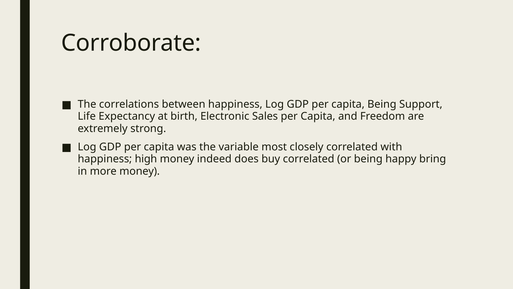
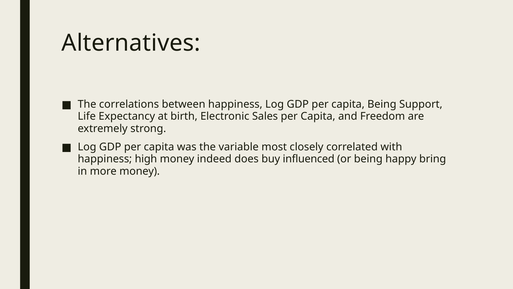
Corroborate: Corroborate -> Alternatives
buy correlated: correlated -> influenced
